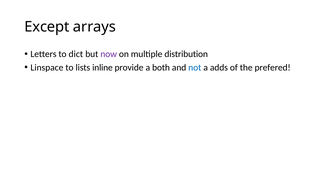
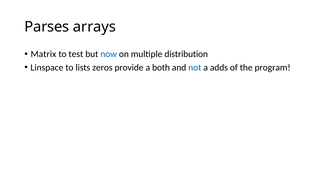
Except: Except -> Parses
Letters: Letters -> Matrix
dict: dict -> test
now colour: purple -> blue
inline: inline -> zeros
prefered: prefered -> program
